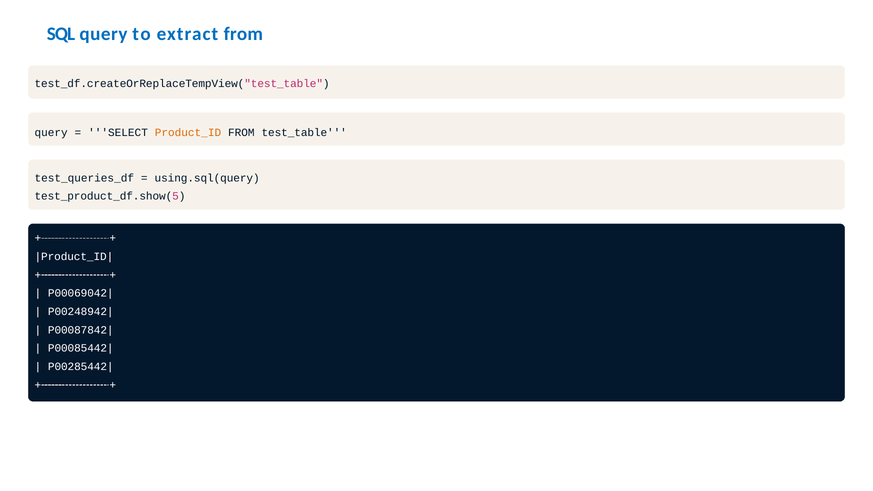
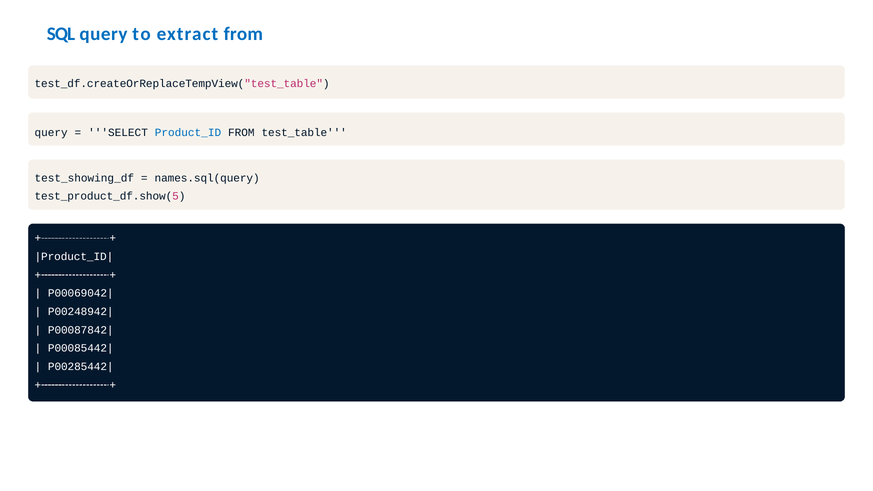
Product_ID colour: orange -> blue
test_queries_df: test_queries_df -> test_showing_df
using.sql(query: using.sql(query -> names.sql(query
